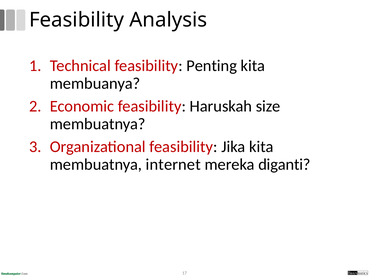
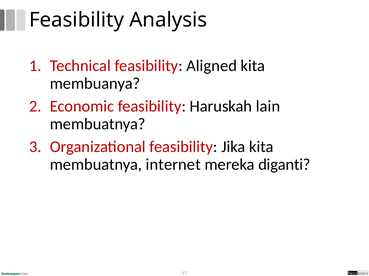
Penting: Penting -> Aligned
size: size -> lain
